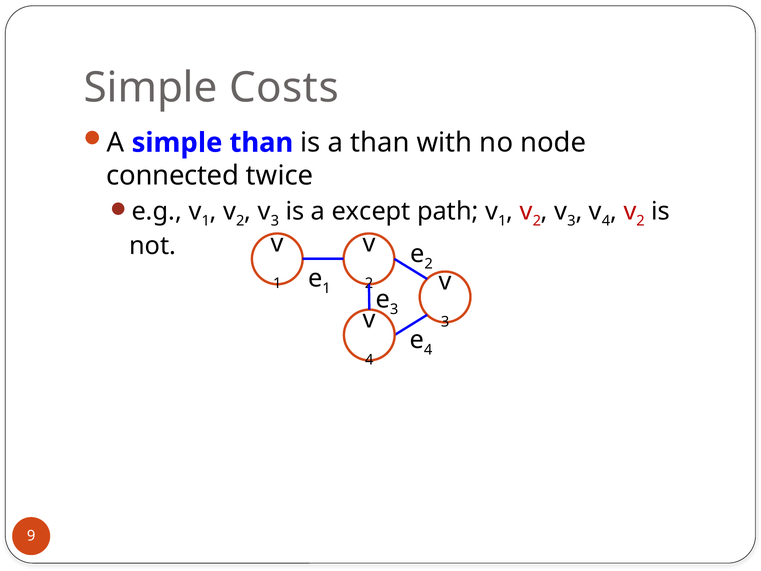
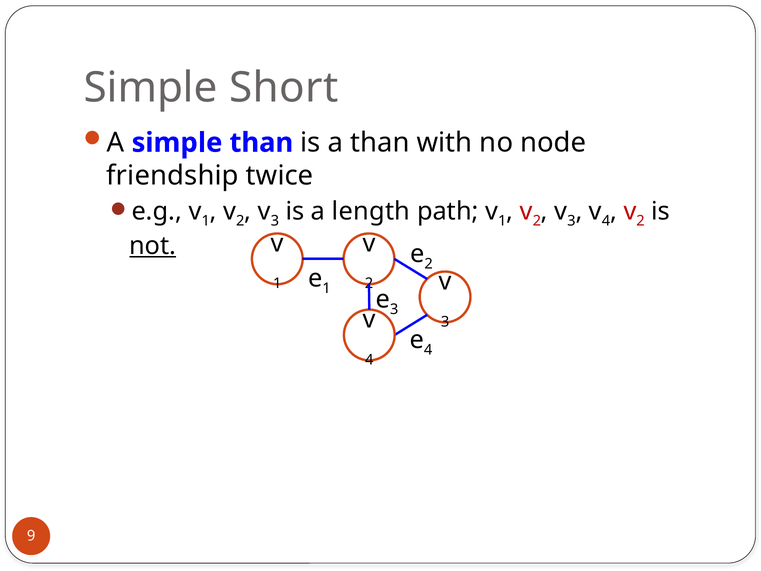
Costs: Costs -> Short
connected: connected -> friendship
except: except -> length
not underline: none -> present
